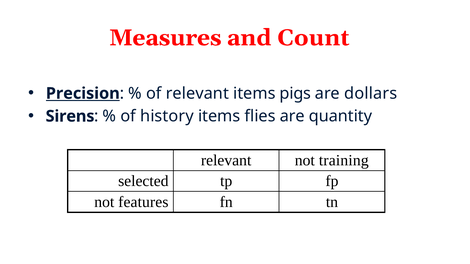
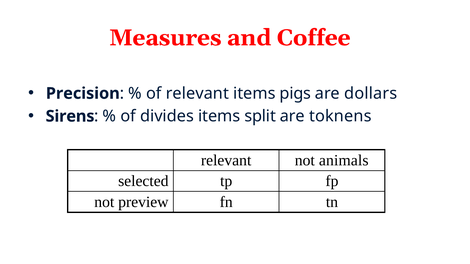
Count: Count -> Coffee
Precision underline: present -> none
history: history -> divides
flies: flies -> split
quantity: quantity -> toknens
training: training -> animals
features: features -> preview
